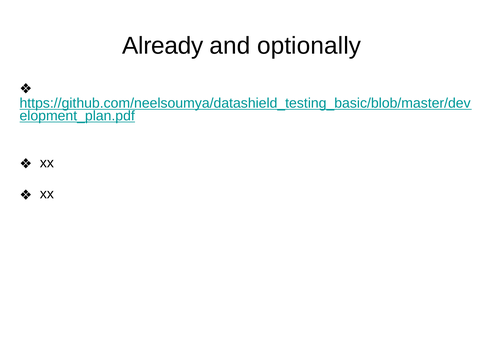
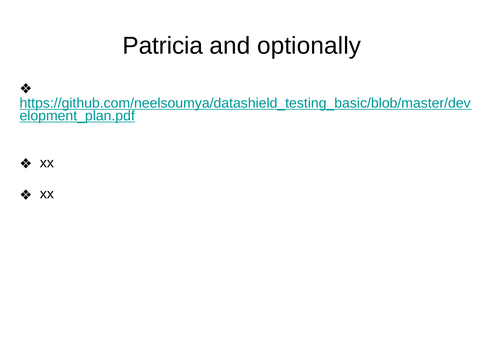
Already: Already -> Patricia
